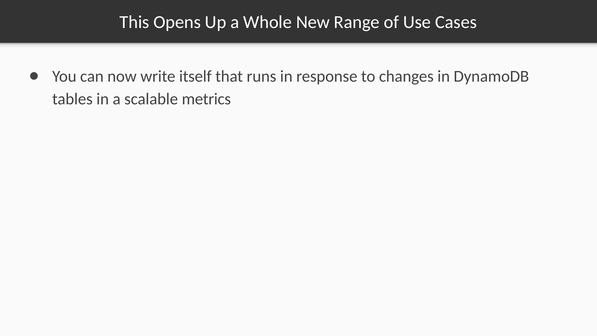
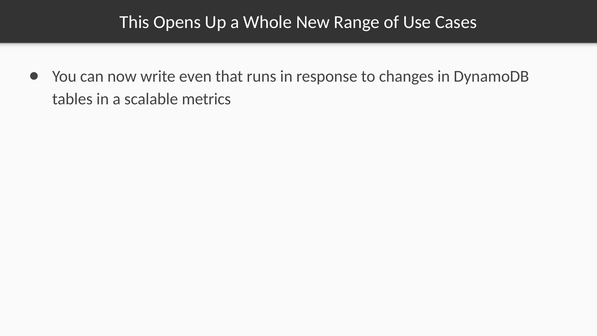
itself: itself -> even
